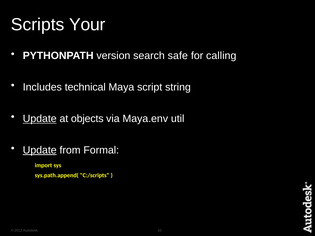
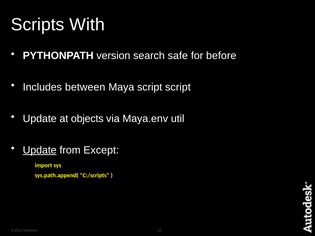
Your: Your -> With
calling: calling -> before
technical: technical -> between
script string: string -> script
Update at (40, 119) underline: present -> none
Formal: Formal -> Except
